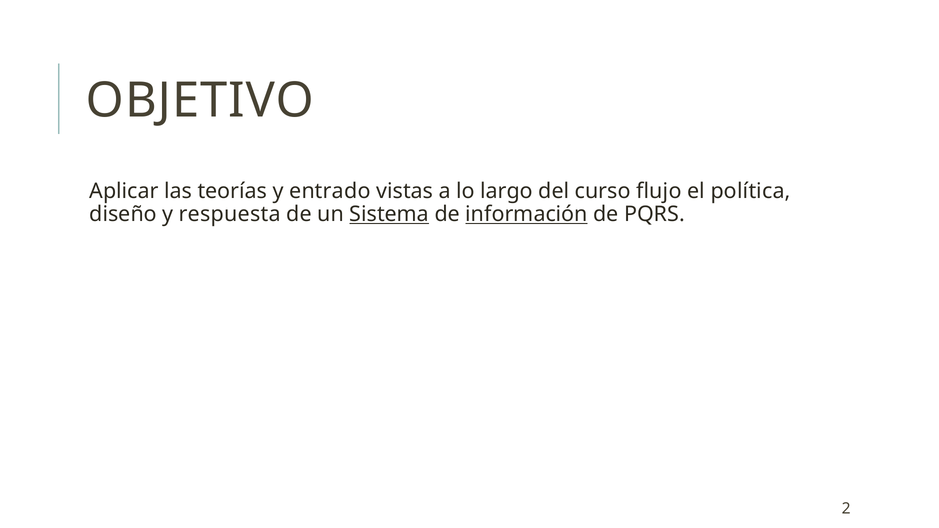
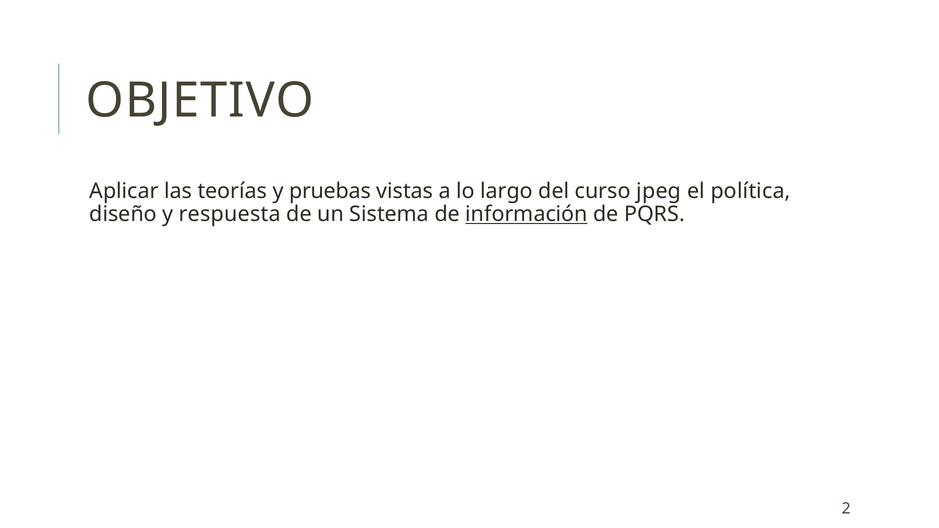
entrado: entrado -> pruebas
flujo: flujo -> jpeg
Sistema underline: present -> none
